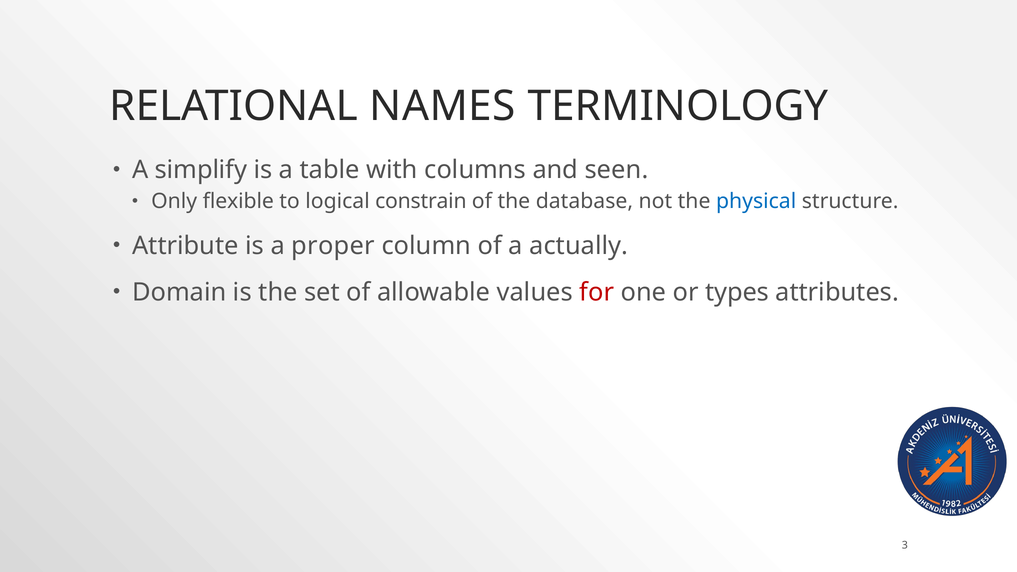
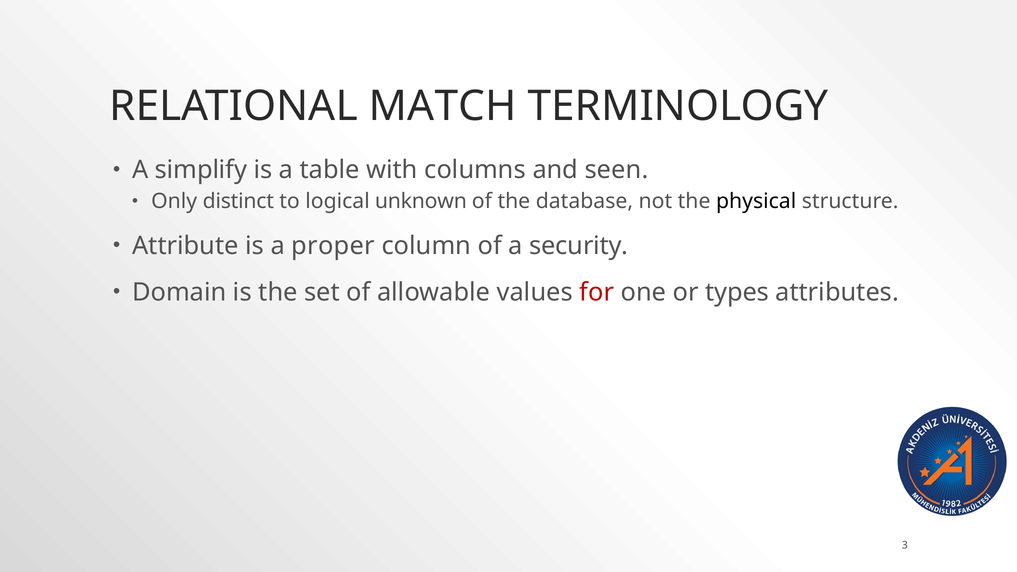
NAMES: NAMES -> MATCH
flexible: flexible -> distinct
constrain: constrain -> unknown
physical colour: blue -> black
actually: actually -> security
